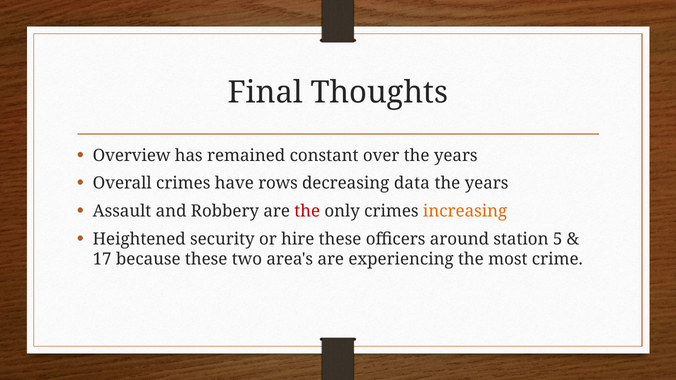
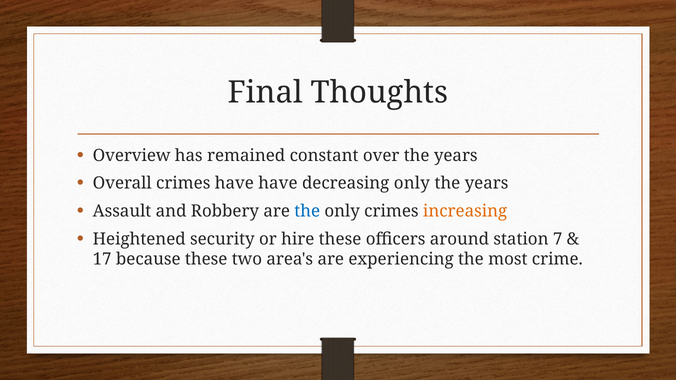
have rows: rows -> have
decreasing data: data -> only
the at (307, 211) colour: red -> blue
5: 5 -> 7
